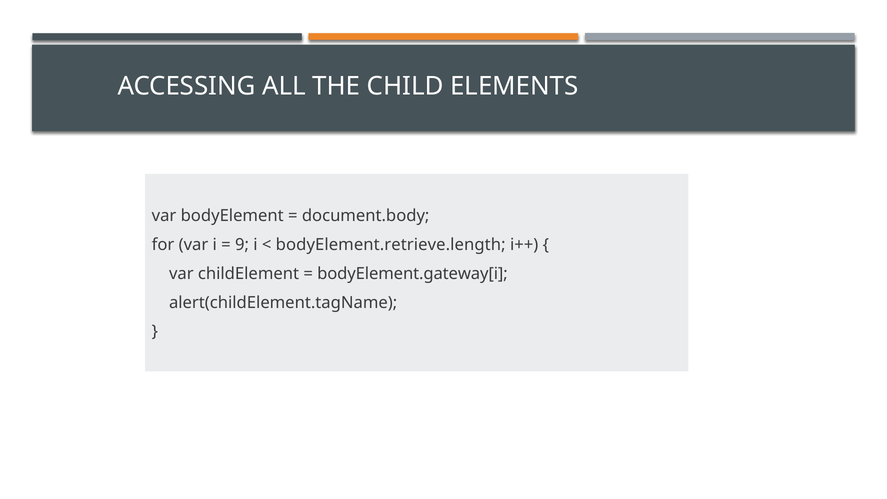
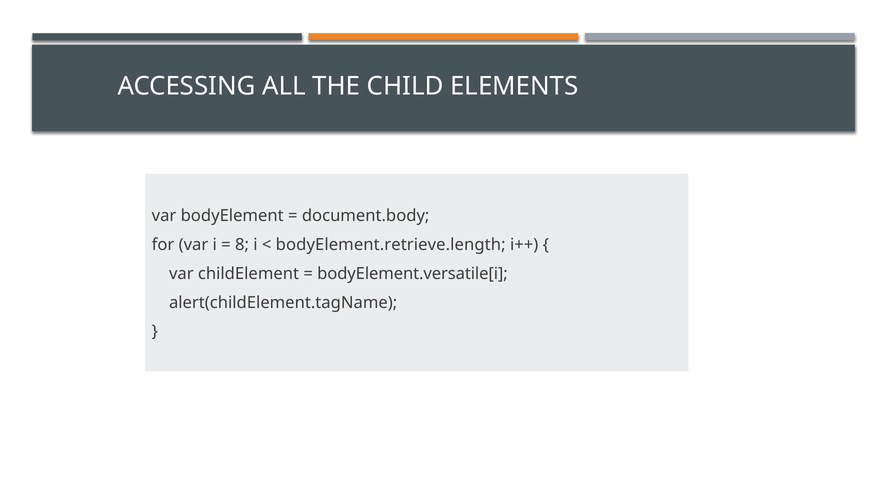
9: 9 -> 8
bodyElement.gateway[i: bodyElement.gateway[i -> bodyElement.versatile[i
